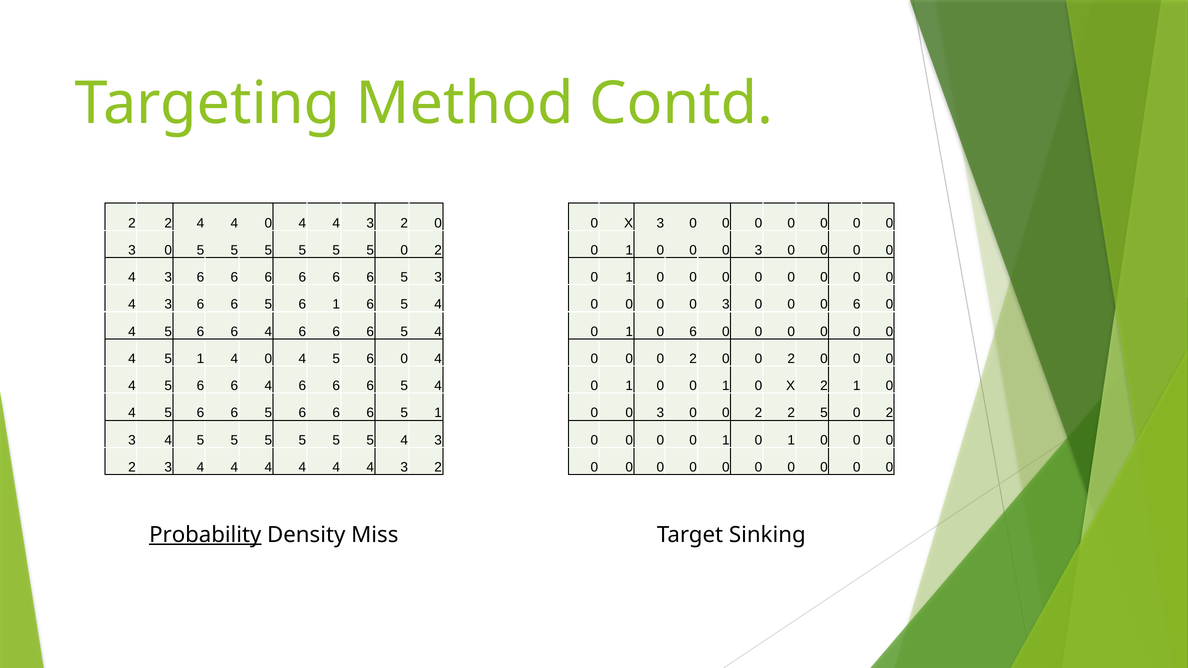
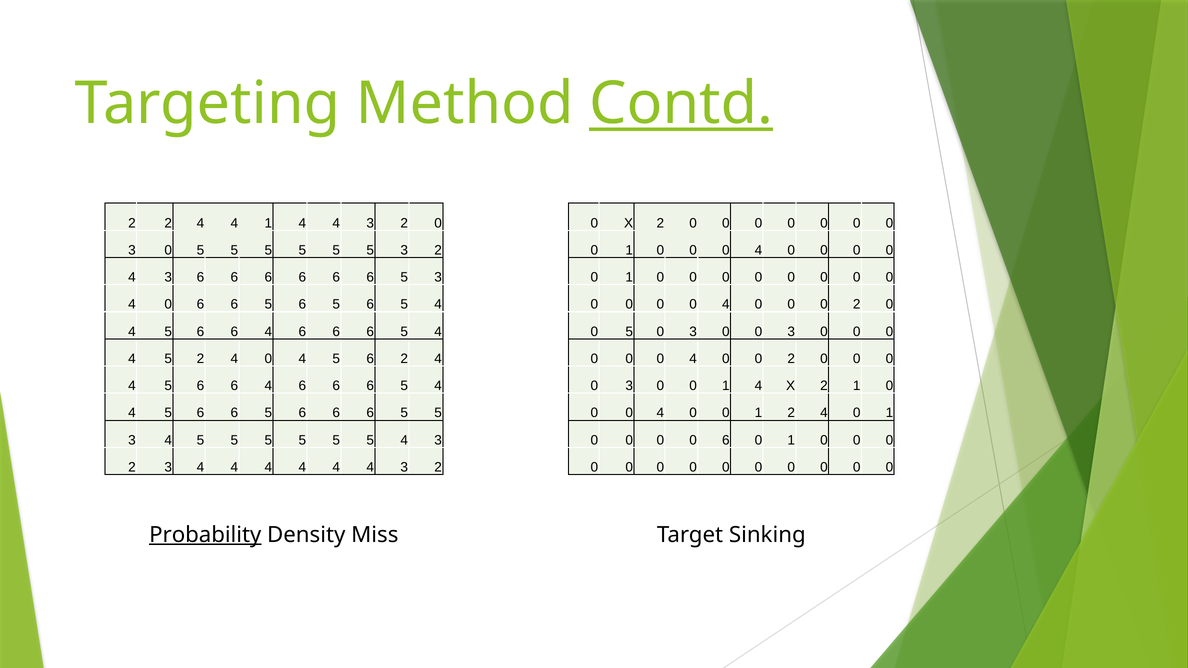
Contd underline: none -> present
4 4 0: 0 -> 1
0 X 3: 3 -> 2
5 5 5 0: 0 -> 3
3 at (759, 250): 3 -> 4
3 at (168, 305): 3 -> 0
1 at (336, 305): 1 -> 5
3 at (726, 305): 3 -> 4
0 0 0 6: 6 -> 2
1 at (629, 332): 1 -> 5
6 at (693, 332): 6 -> 3
0 at (791, 332): 0 -> 3
4 5 1: 1 -> 2
5 6 0: 0 -> 2
2 at (693, 359): 2 -> 4
1 at (629, 386): 1 -> 3
0 at (759, 386): 0 -> 4
6 5 1: 1 -> 5
3 at (660, 413): 3 -> 4
2 at (759, 413): 2 -> 1
5 at (824, 413): 5 -> 4
2 at (889, 413): 2 -> 1
1 at (726, 440): 1 -> 6
